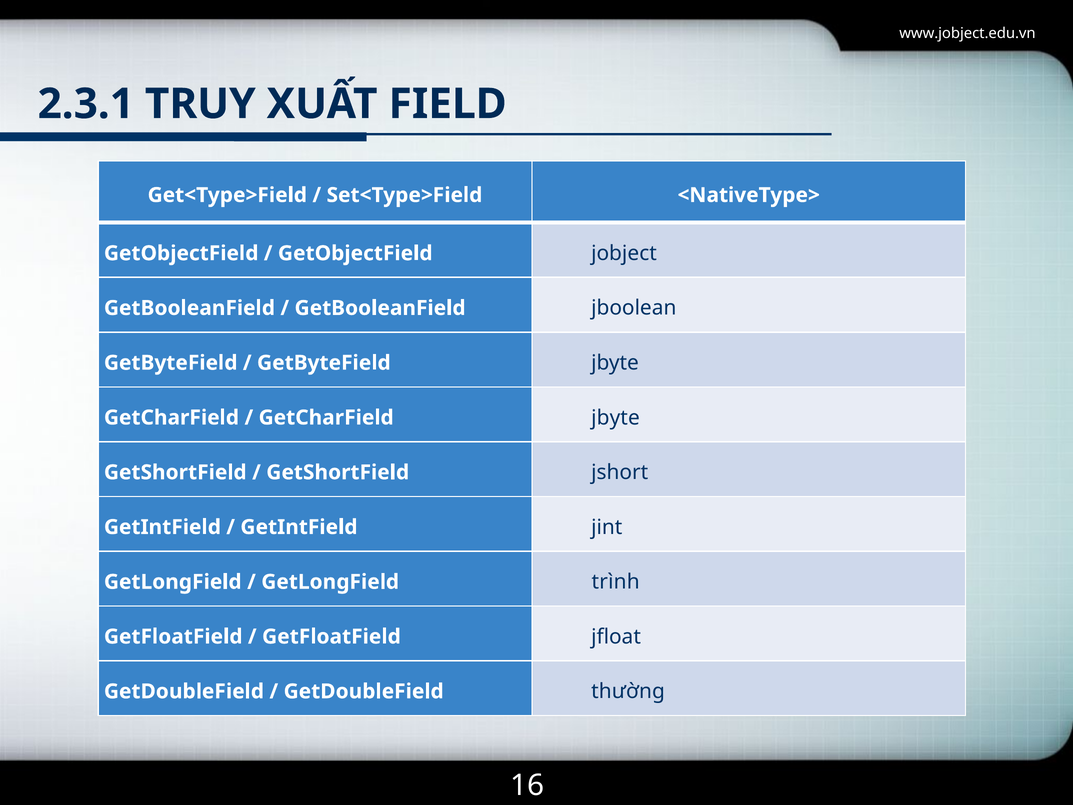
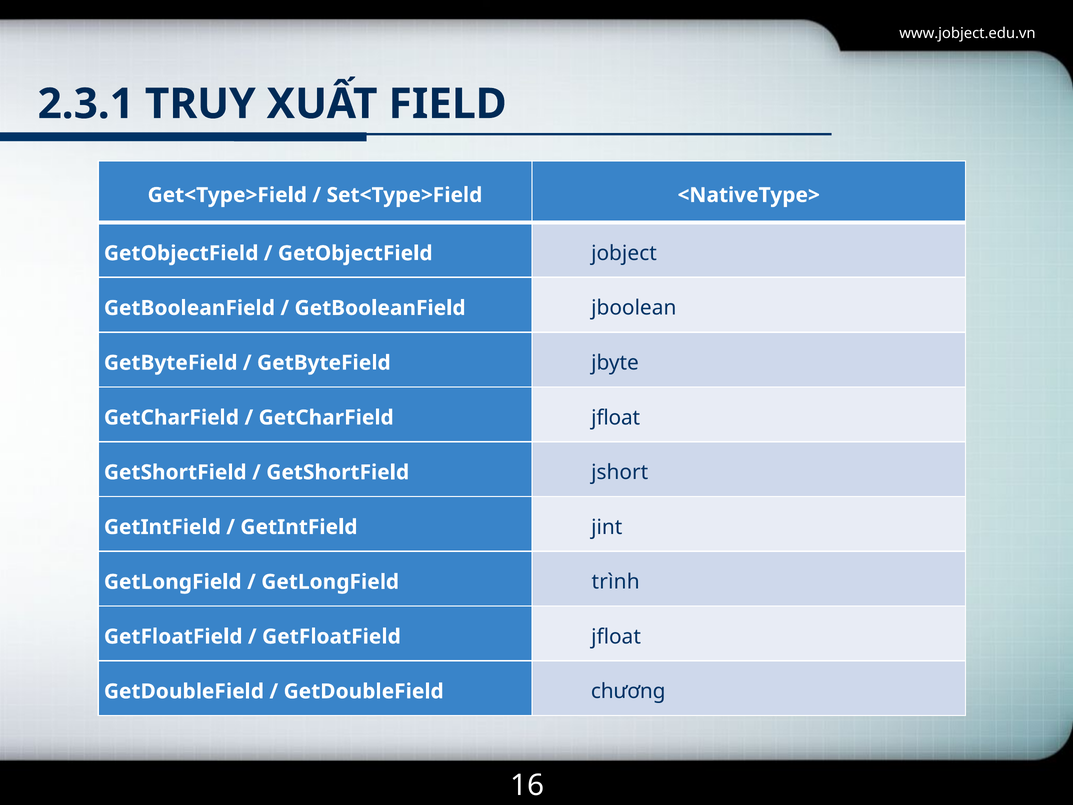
GetCharField jbyte: jbyte -> jfloat
thường: thường -> chương
